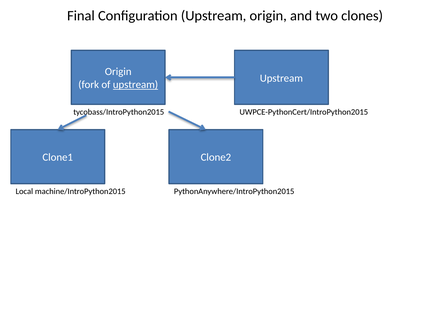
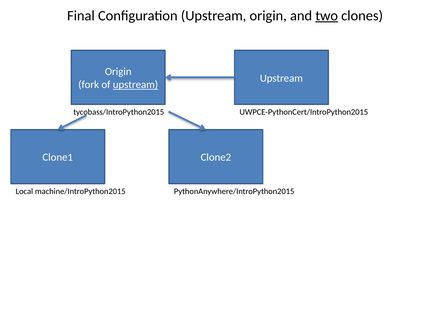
two underline: none -> present
